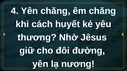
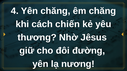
huyết: huyết -> chiến
